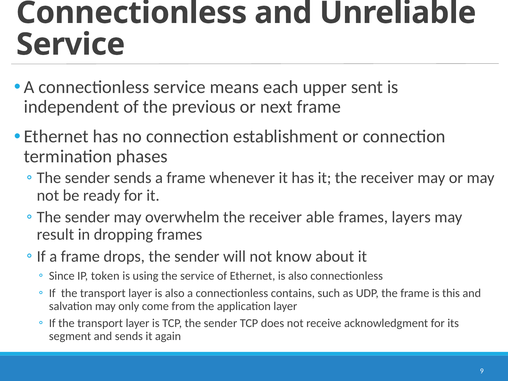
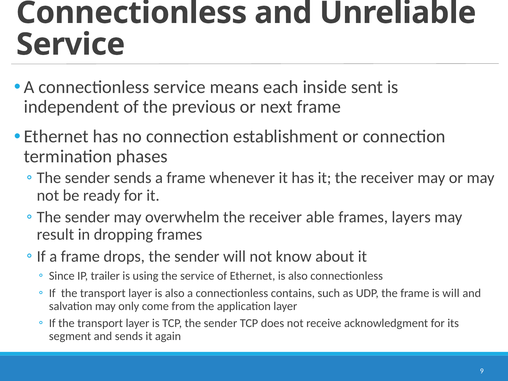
upper: upper -> inside
token: token -> trailer
is this: this -> will
